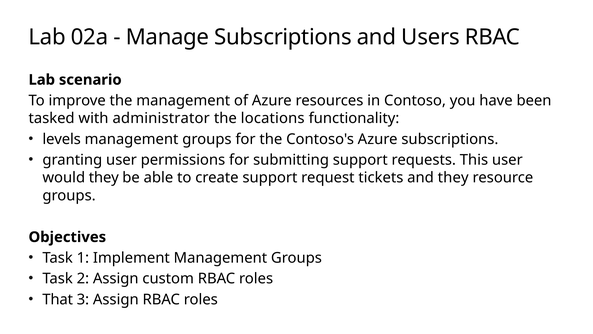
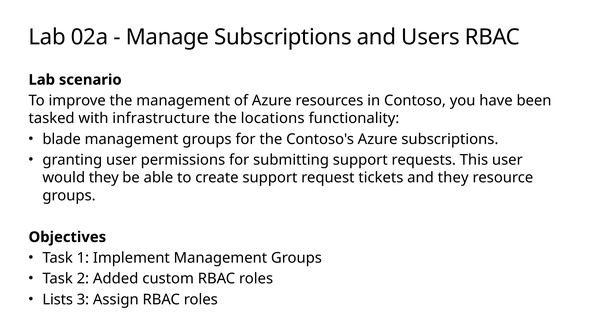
administrator: administrator -> infrastructure
levels: levels -> blade
2 Assign: Assign -> Added
That: That -> Lists
